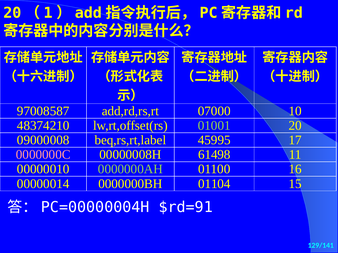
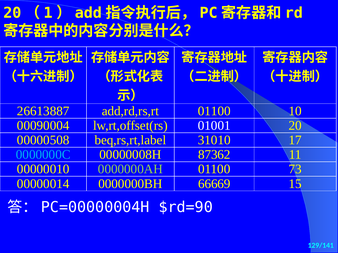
97008587: 97008587 -> 26613887
add,rd,rs,rt 07000: 07000 -> 01100
48374210: 48374210 -> 00090004
01001 colour: light green -> white
09000008: 09000008 -> 00000508
45995: 45995 -> 31010
0000000C colour: pink -> light blue
61498: 61498 -> 87362
16: 16 -> 73
01104: 01104 -> 66669
$rd=91: $rd=91 -> $rd=90
